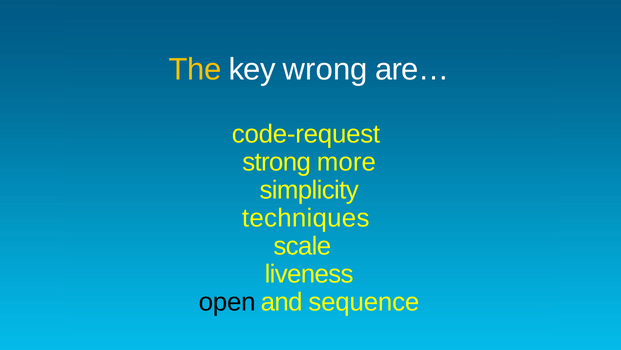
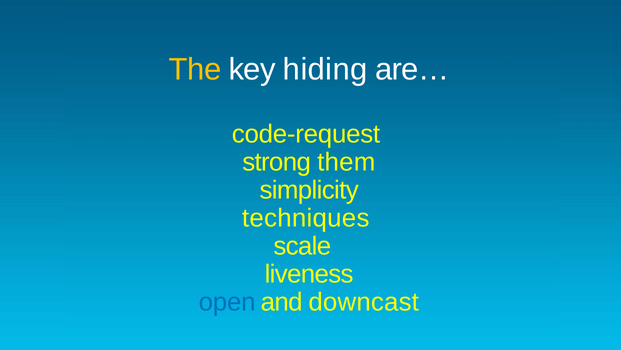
wrong: wrong -> hiding
more: more -> them
open colour: black -> blue
sequence: sequence -> downcast
